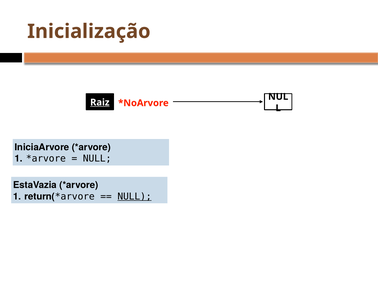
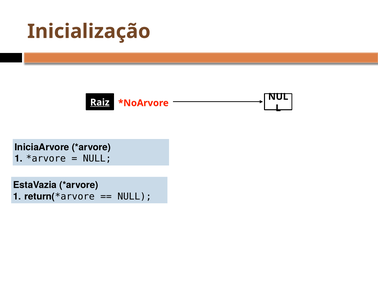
NULL at (134, 196) underline: present -> none
